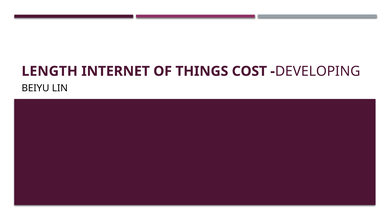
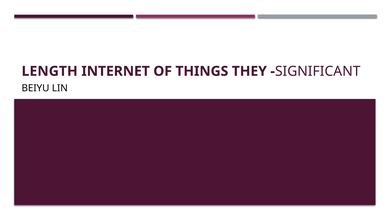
COST: COST -> THEY
DEVELOPING: DEVELOPING -> SIGNIFICANT
